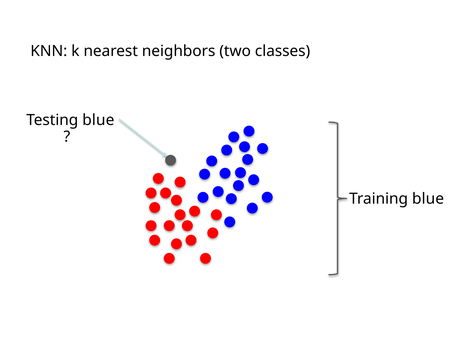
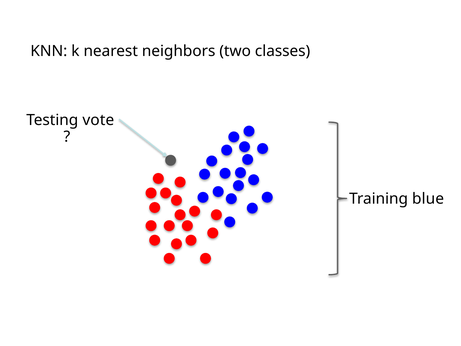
Testing blue: blue -> vote
